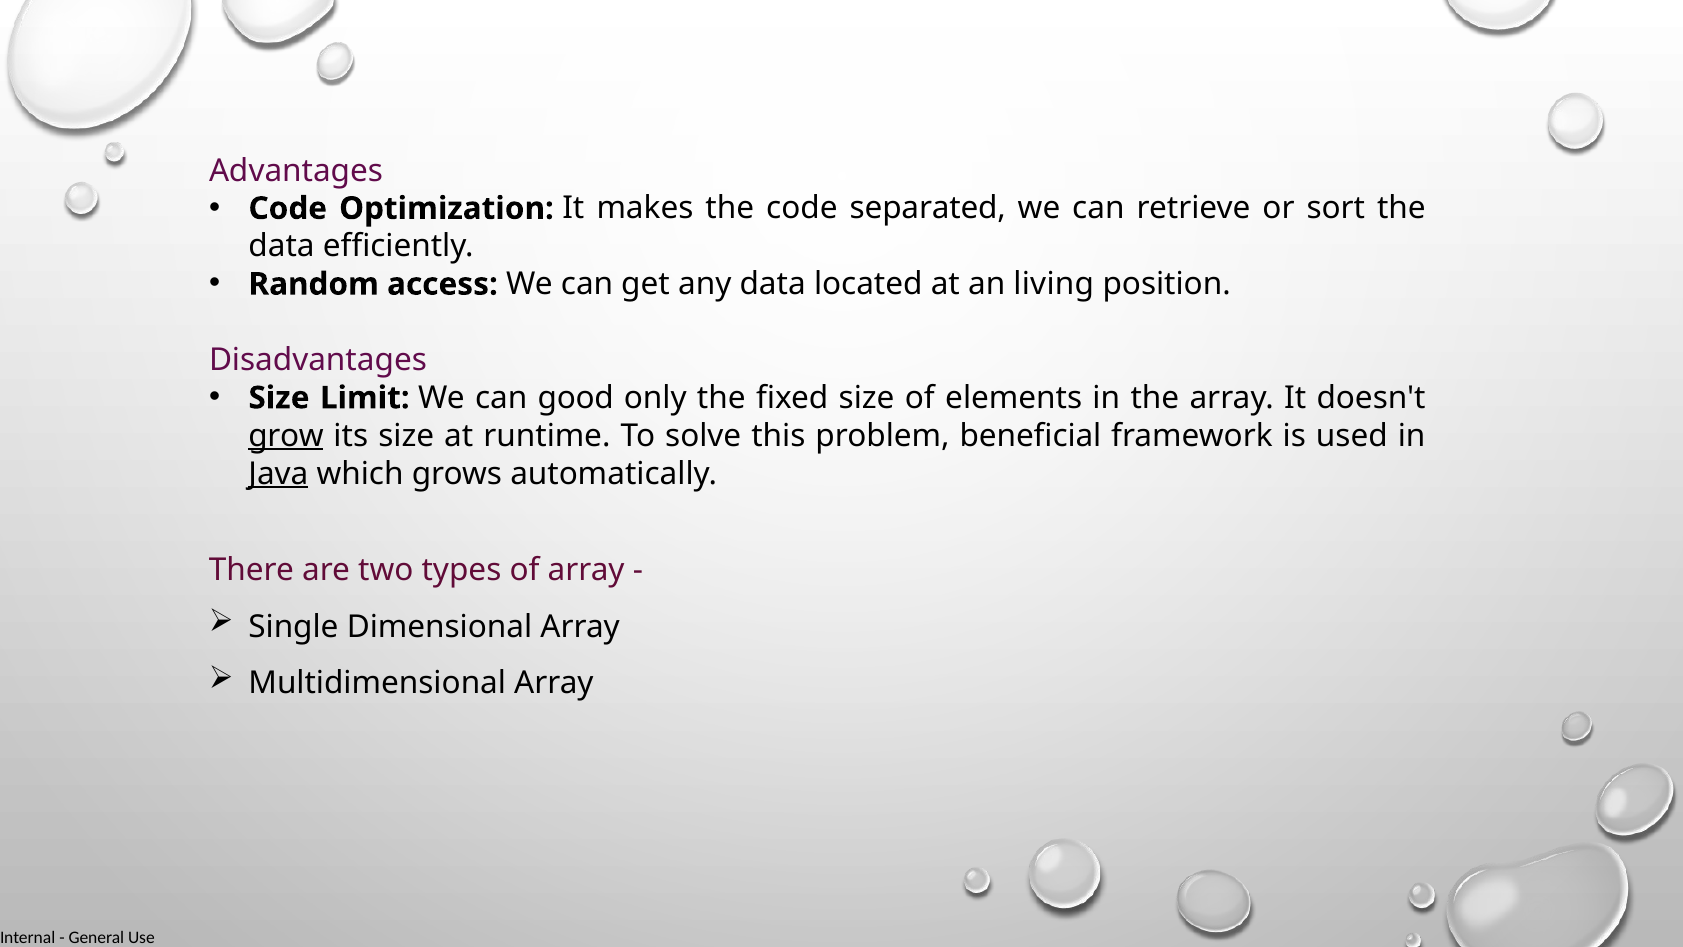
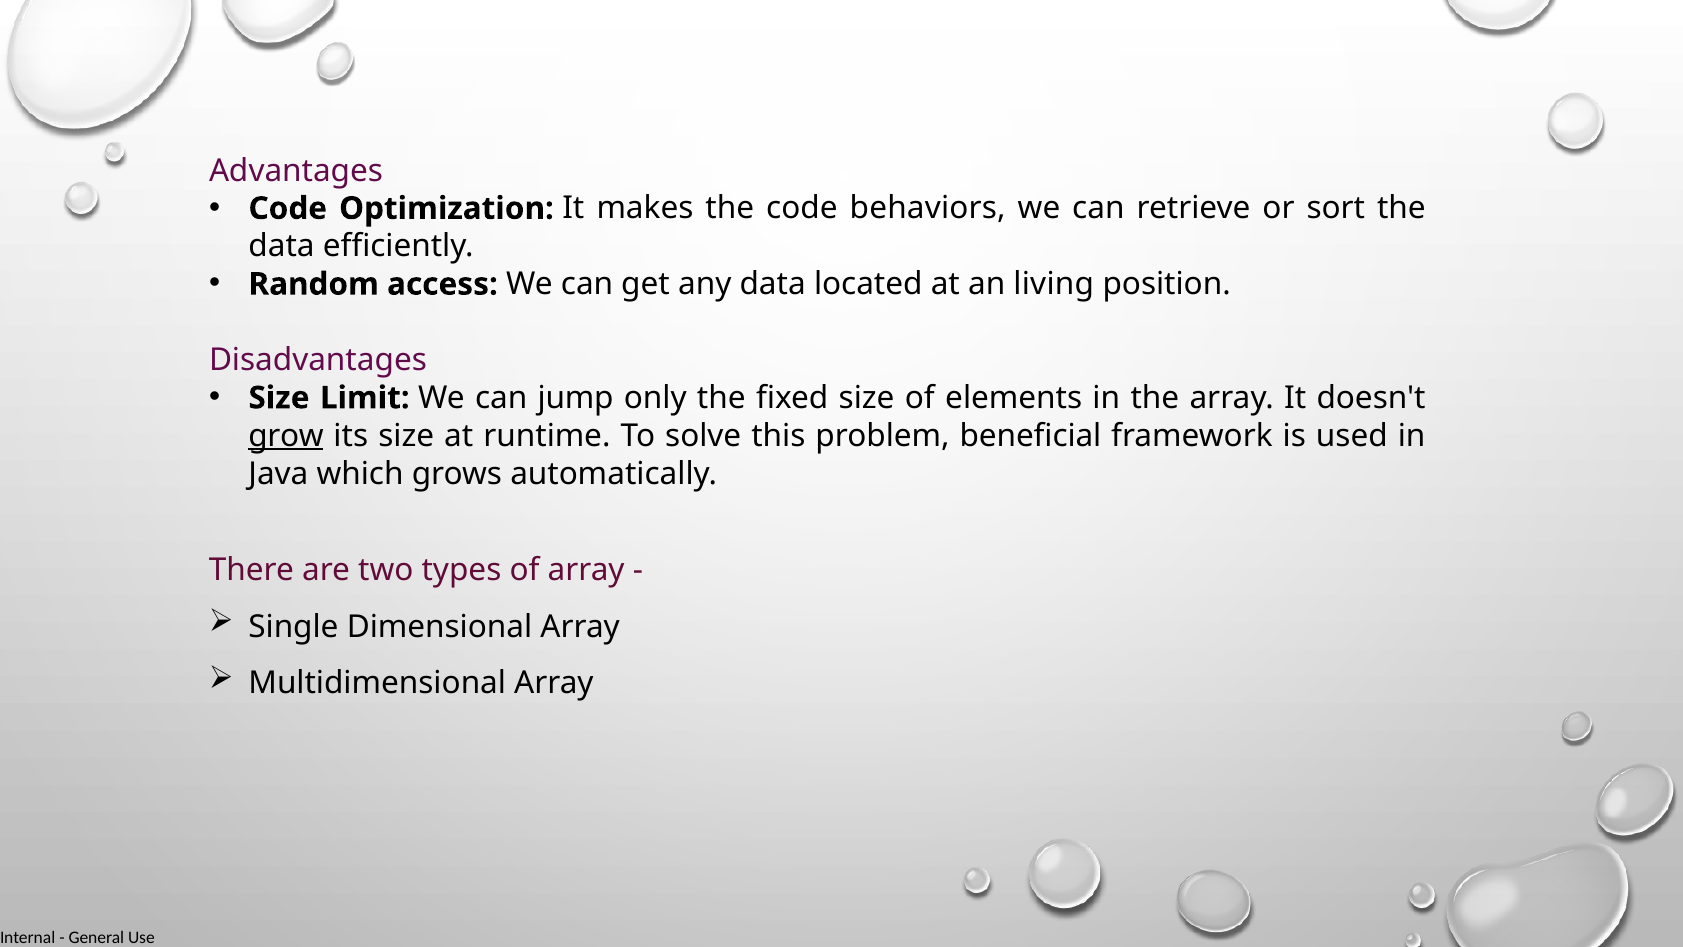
separated: separated -> behaviors
good: good -> jump
Java underline: present -> none
